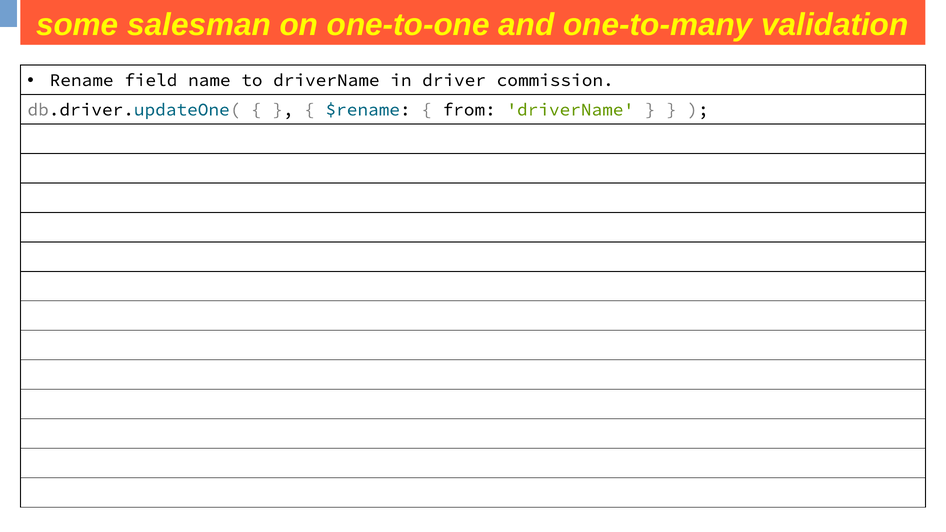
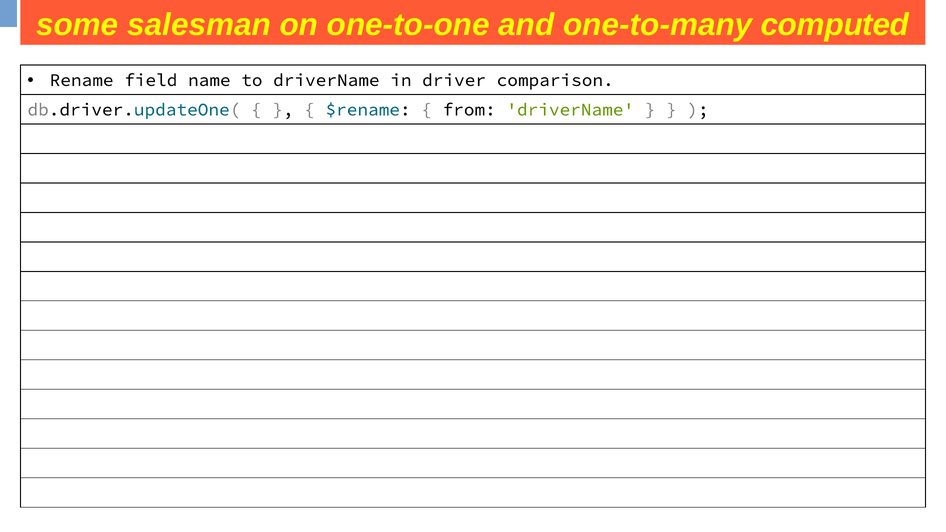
validation: validation -> computed
commission: commission -> comparison
